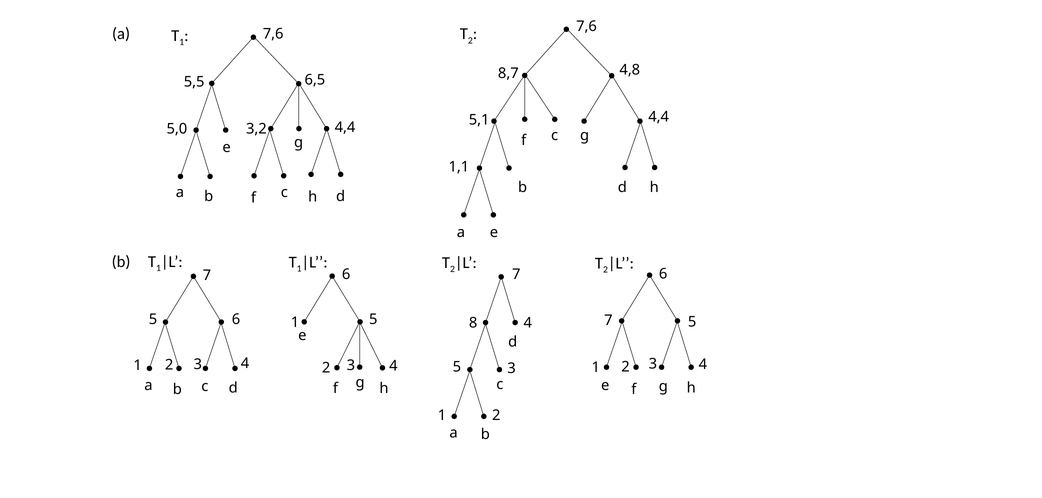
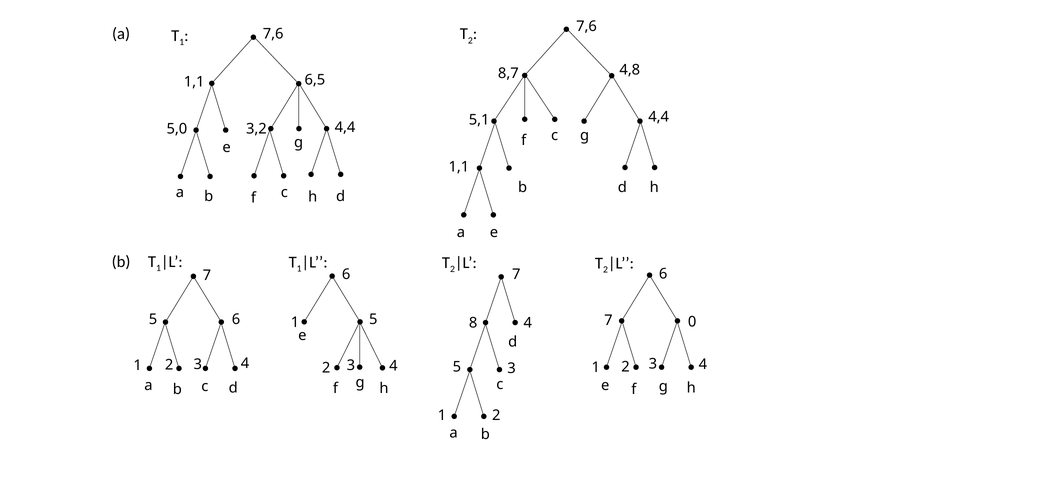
5,5 at (194, 82): 5,5 -> 1,1
7 5: 5 -> 0
